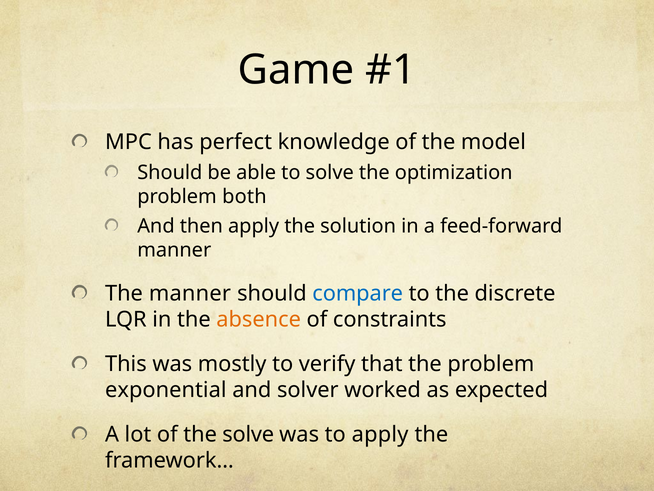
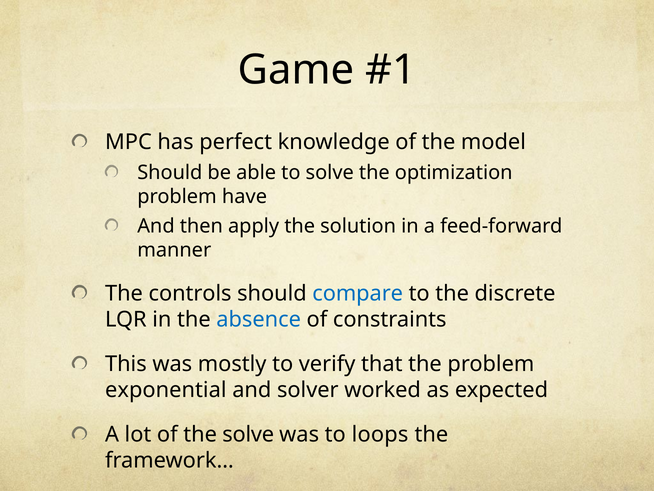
both: both -> have
The manner: manner -> controls
absence colour: orange -> blue
to apply: apply -> loops
